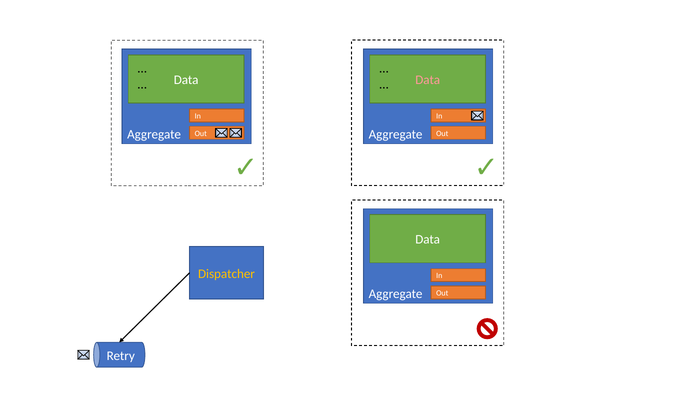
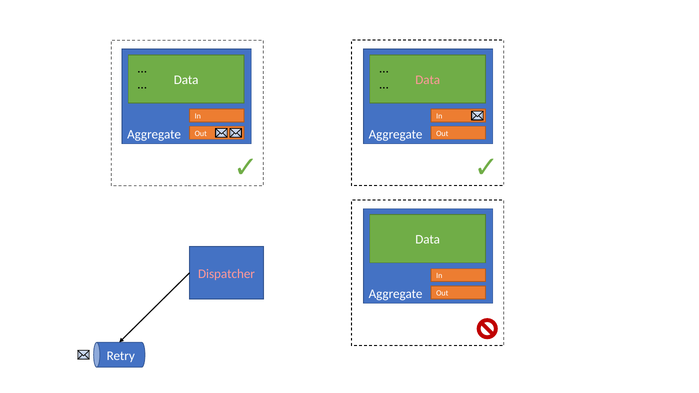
Dispatcher colour: yellow -> pink
